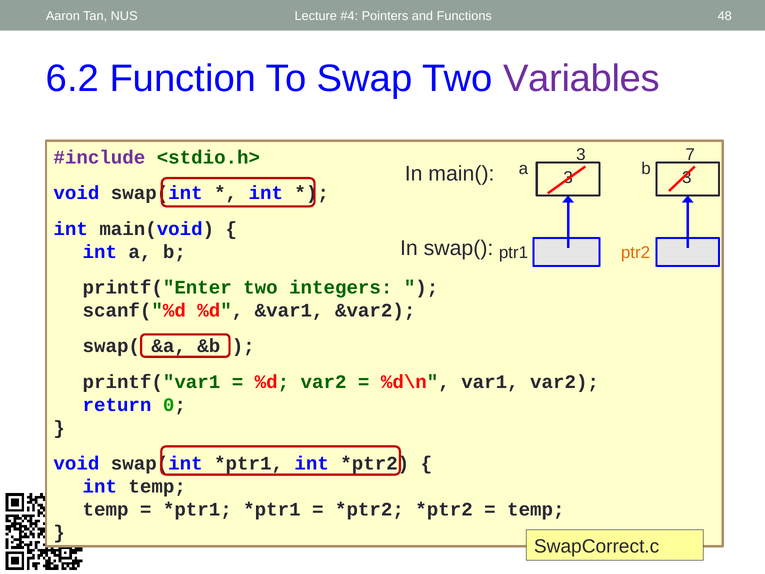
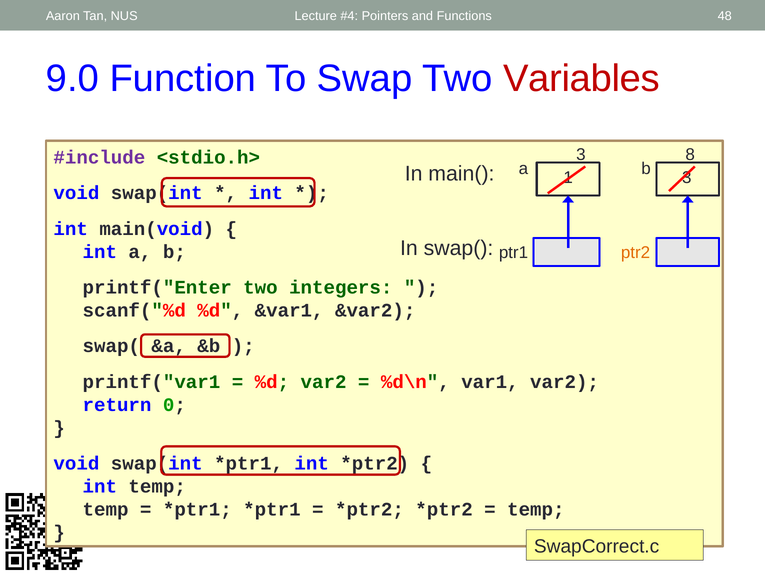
6.2: 6.2 -> 9.0
Variables colour: purple -> red
7: 7 -> 8
main( 3: 3 -> 1
